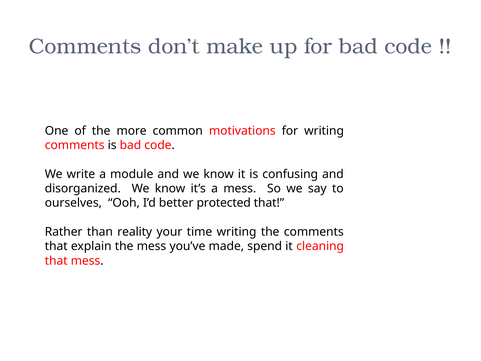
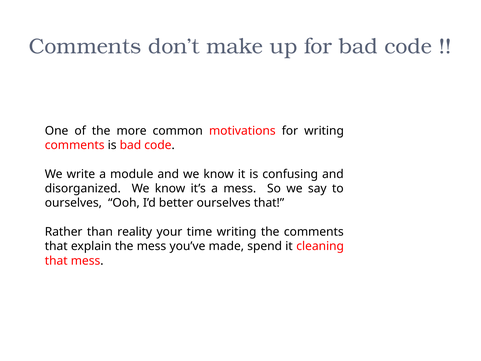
better protected: protected -> ourselves
